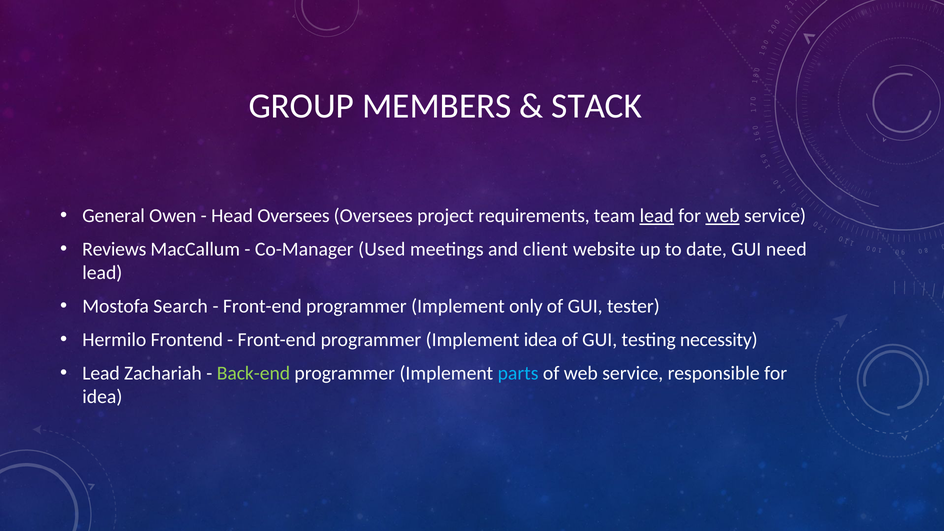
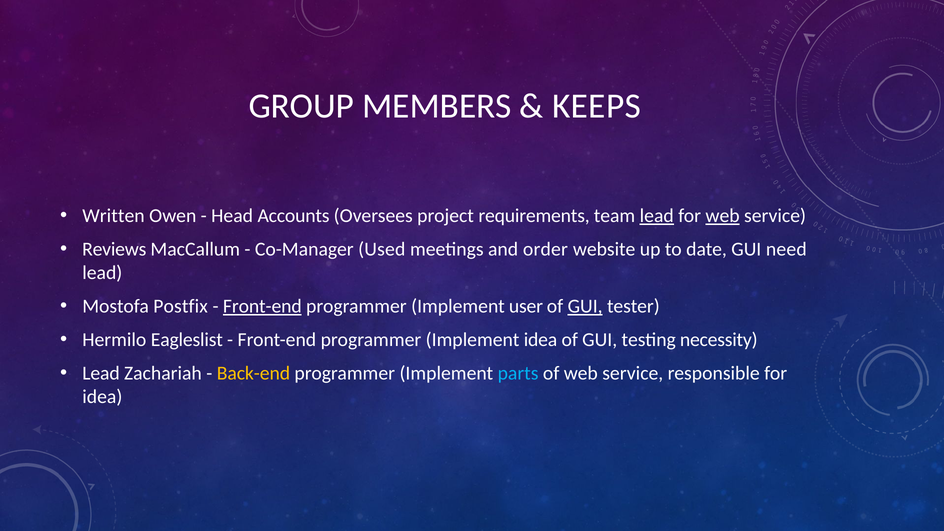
STACK: STACK -> KEEPS
General: General -> Written
Head Oversees: Oversees -> Accounts
client: client -> order
Search: Search -> Postfix
Front-end at (262, 306) underline: none -> present
only: only -> user
GUI at (585, 306) underline: none -> present
Frontend: Frontend -> Eagleslist
Back-end colour: light green -> yellow
